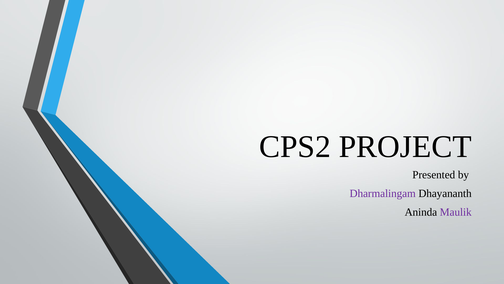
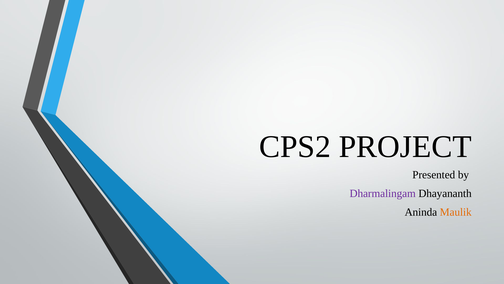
Maulik colour: purple -> orange
